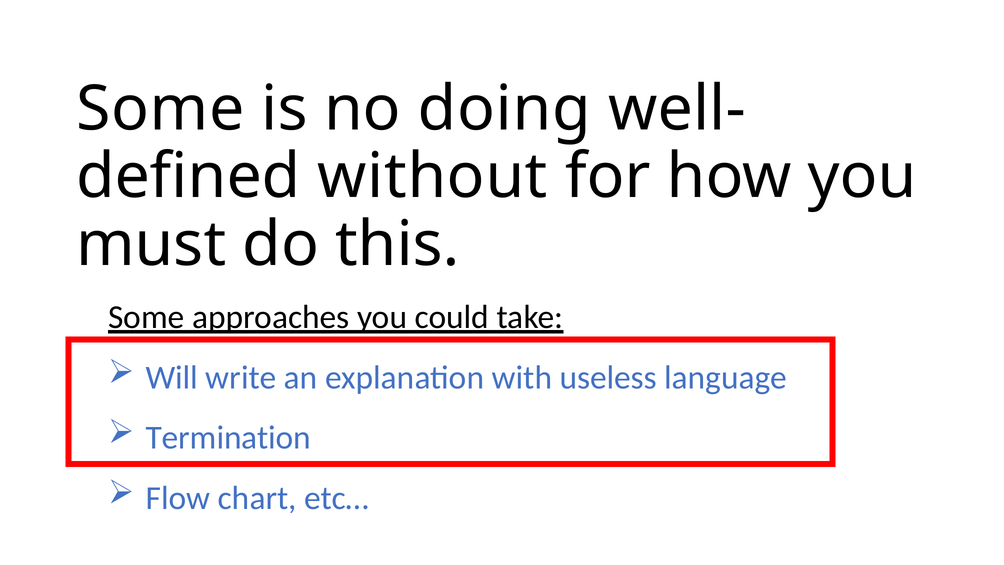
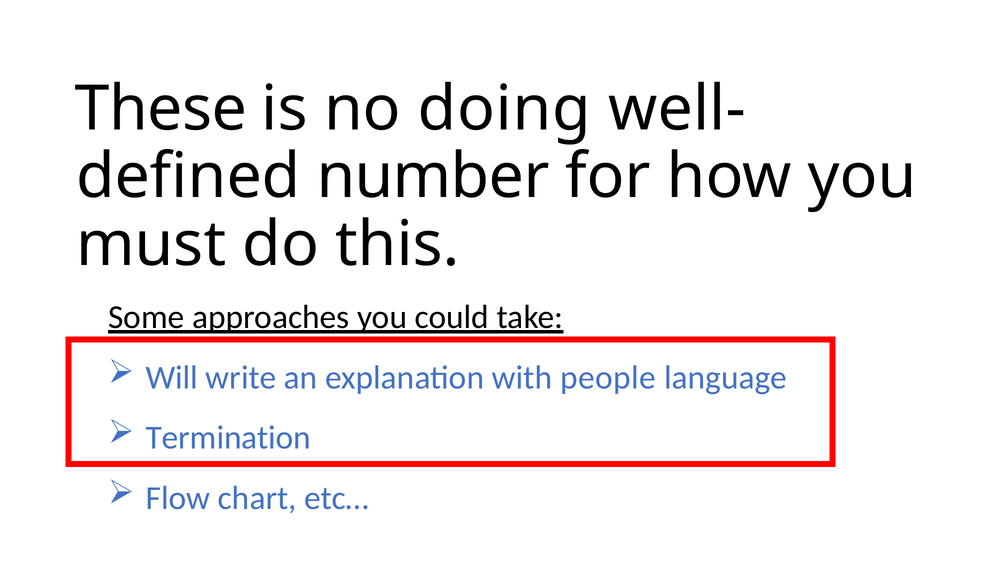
Some at (160, 109): Some -> These
without: without -> number
useless: useless -> people
